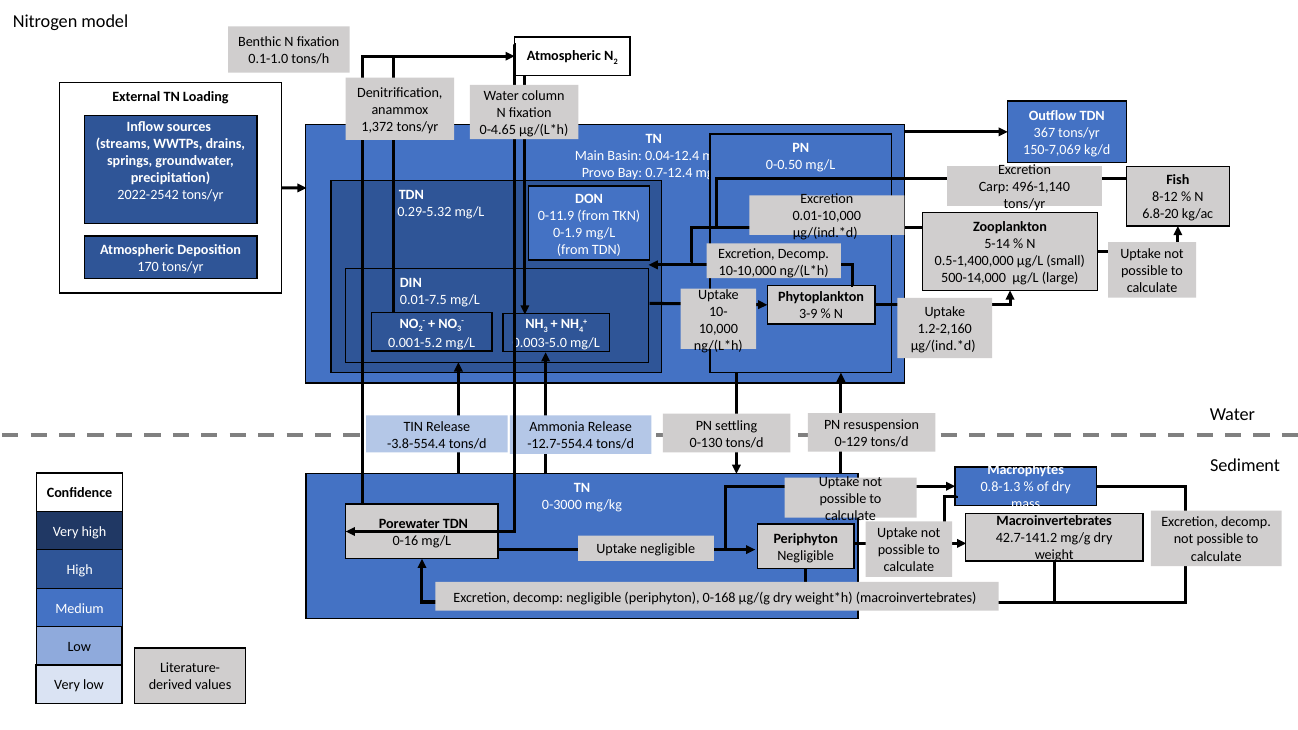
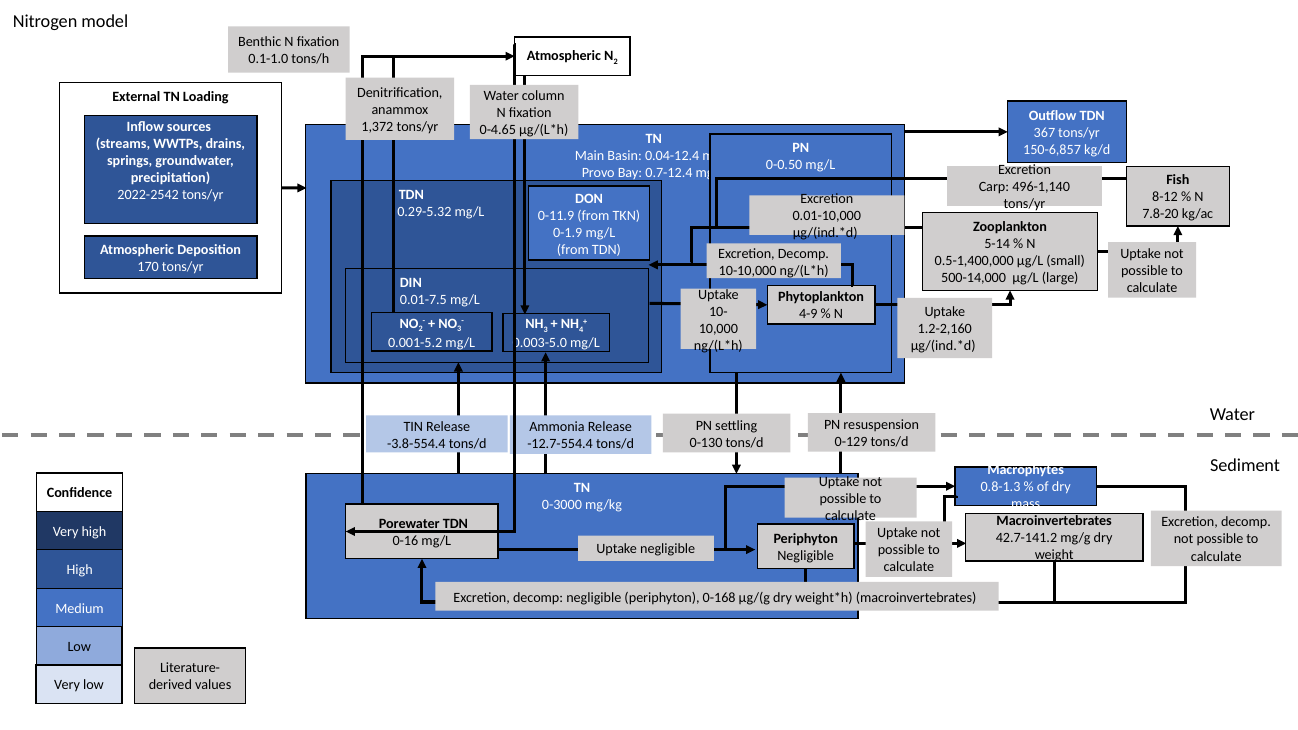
150-7,069: 150-7,069 -> 150-6,857
6.8-20: 6.8-20 -> 7.8-20
3-9: 3-9 -> 4-9
